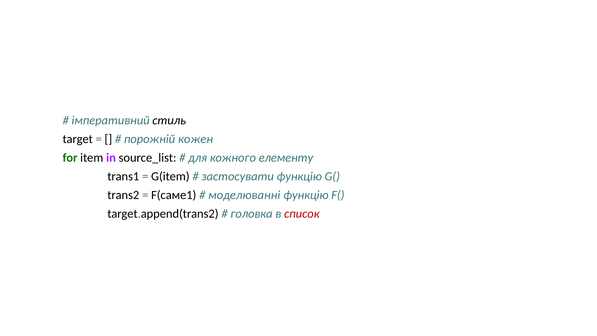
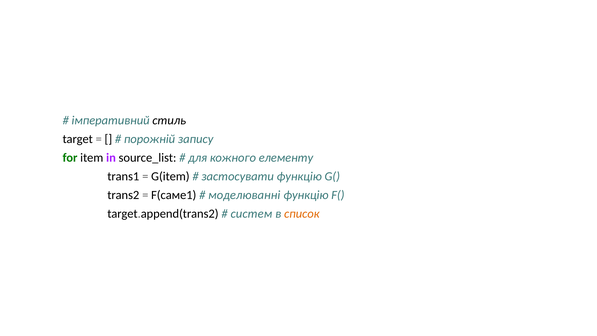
кожен: кожен -> запису
головка: головка -> систем
список colour: red -> orange
